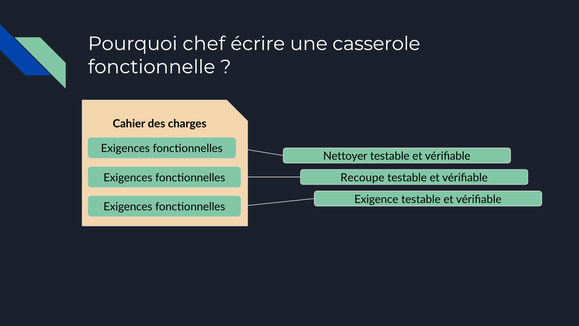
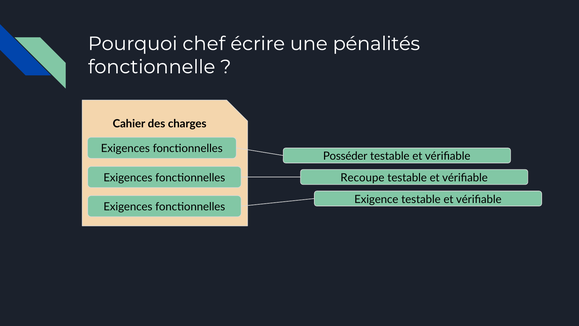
casserole: casserole -> pénalités
Nettoyer: Nettoyer -> Posséder
